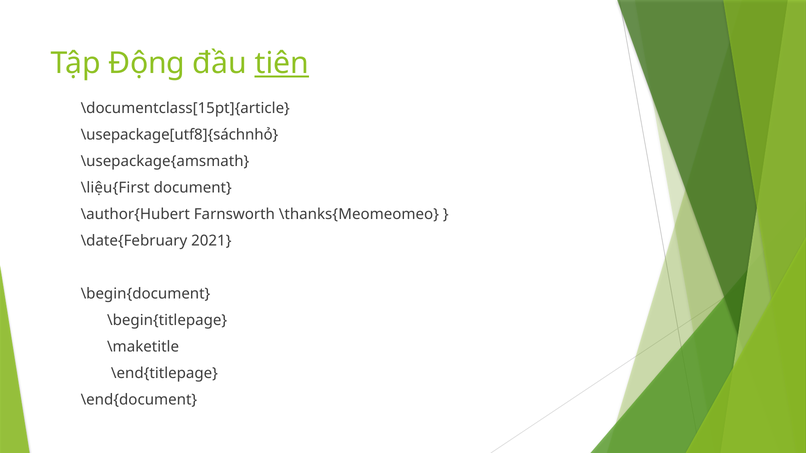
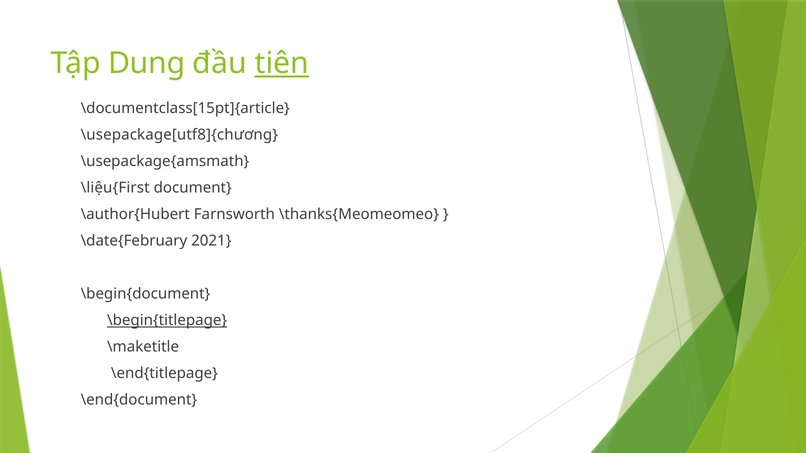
Động: Động -> Dung
\usepackage[utf8]{sáchnhỏ: \usepackage[utf8]{sáchnhỏ -> \usepackage[utf8]{chương
\begin{titlepage underline: none -> present
